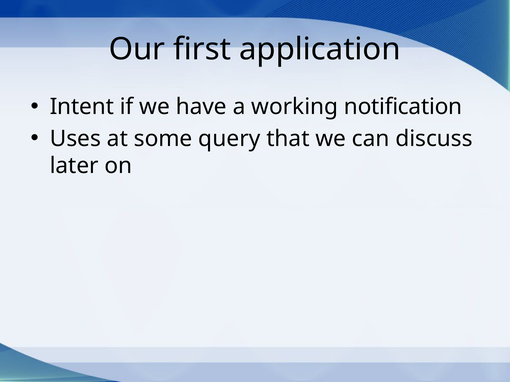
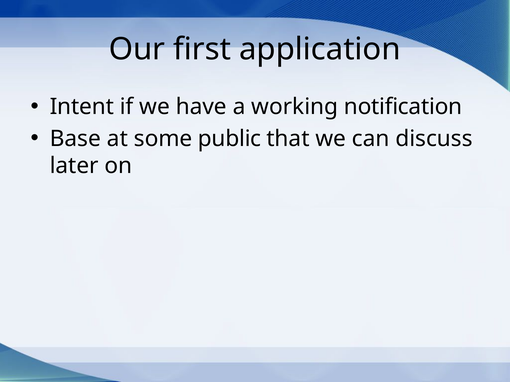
Uses: Uses -> Base
query: query -> public
